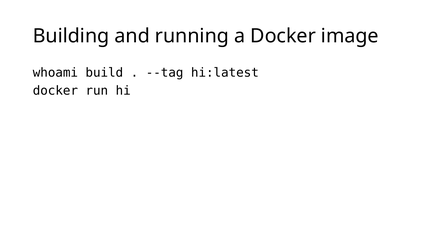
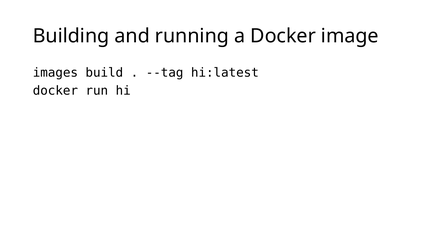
whoami: whoami -> images
